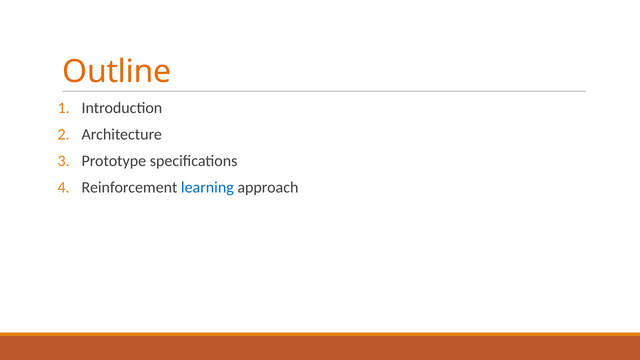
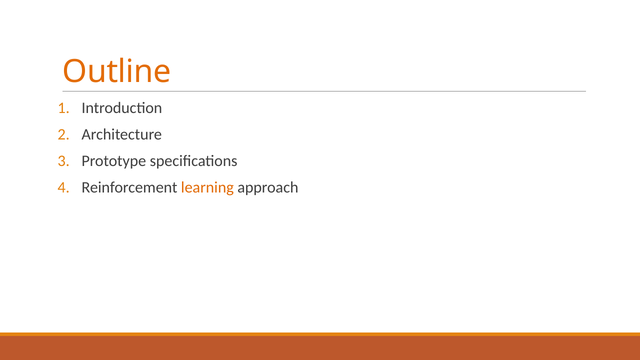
learning colour: blue -> orange
